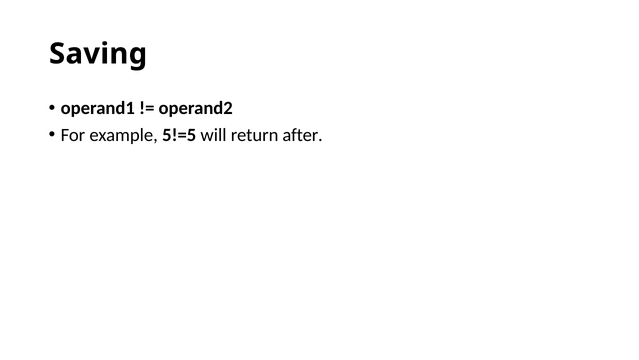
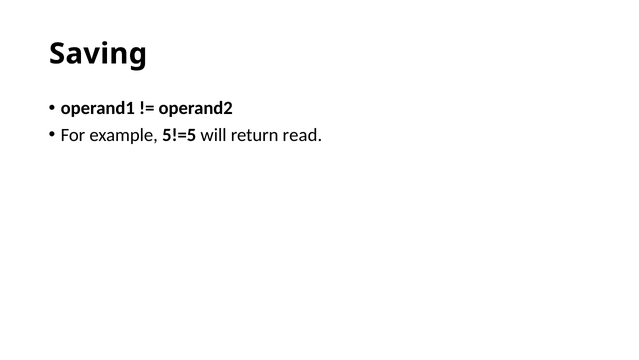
after: after -> read
